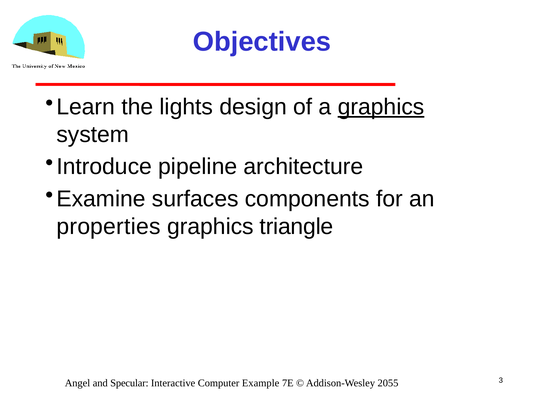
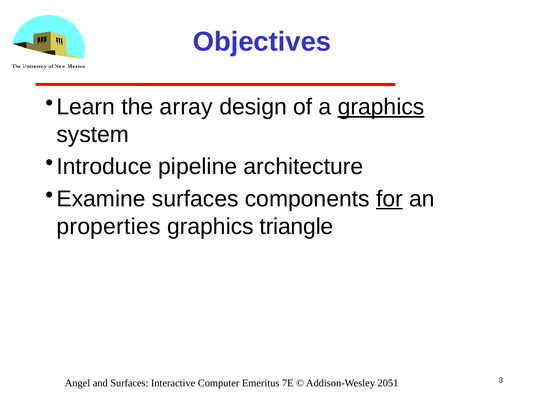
lights: lights -> array
for underline: none -> present
and Specular: Specular -> Surfaces
Example: Example -> Emeritus
2055: 2055 -> 2051
